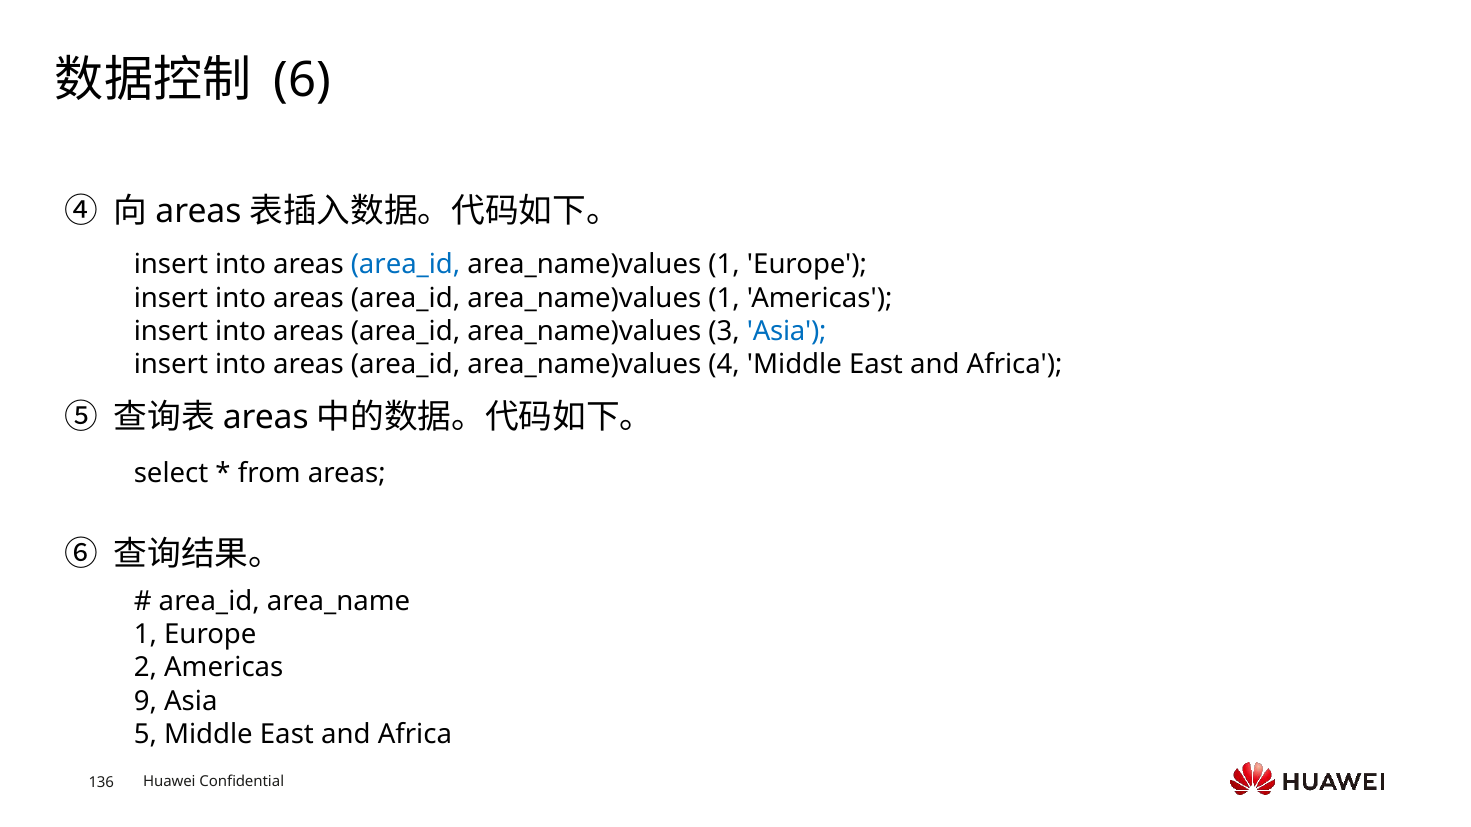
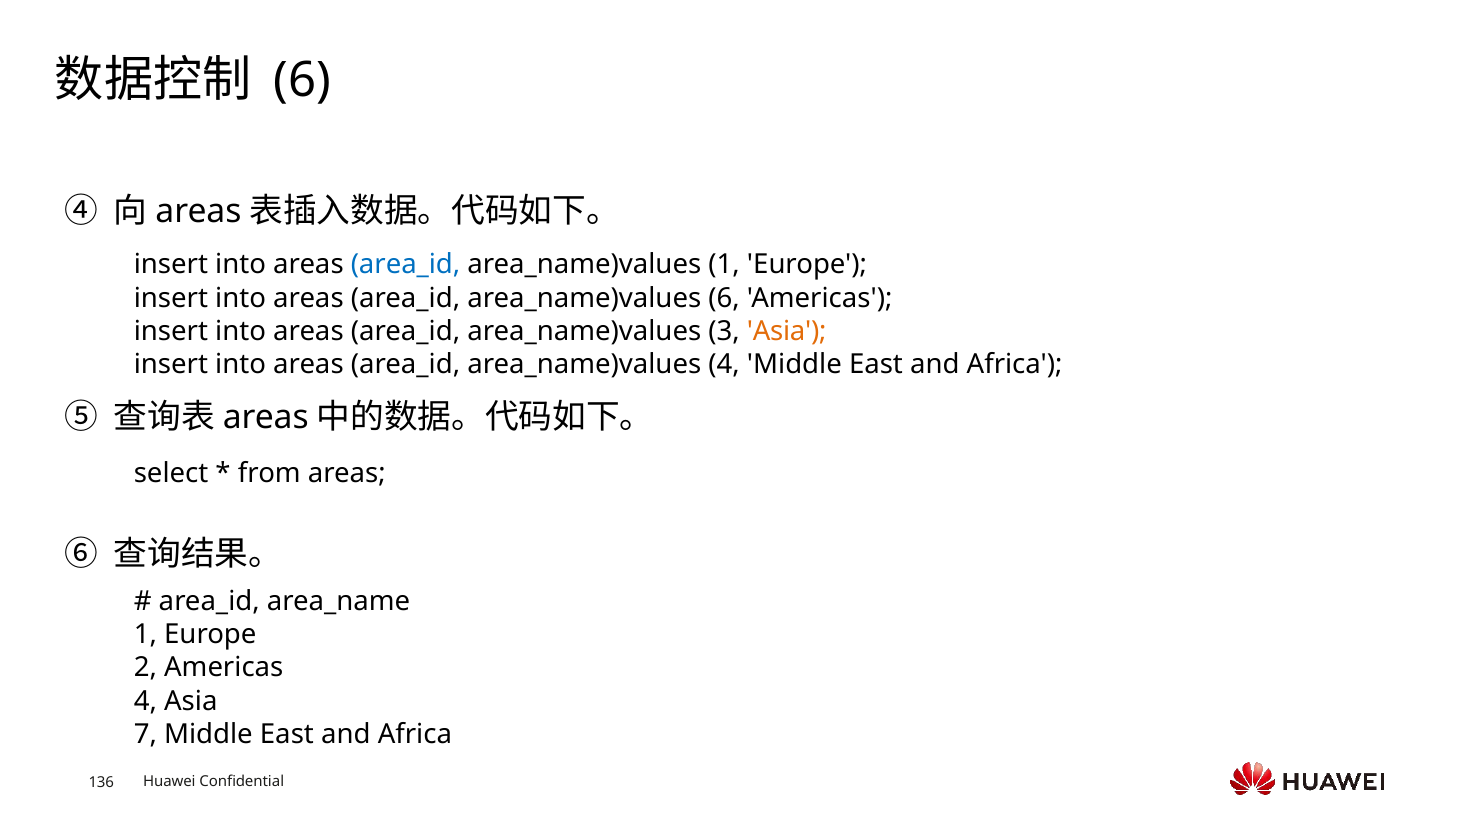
1 at (724, 298): 1 -> 6
Asia at (787, 331) colour: blue -> orange
9 at (145, 701): 9 -> 4
5: 5 -> 7
